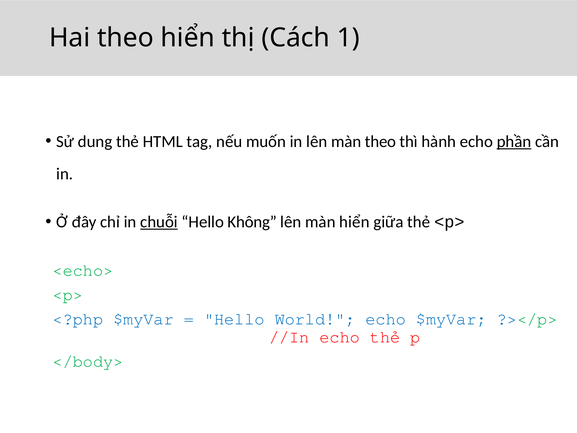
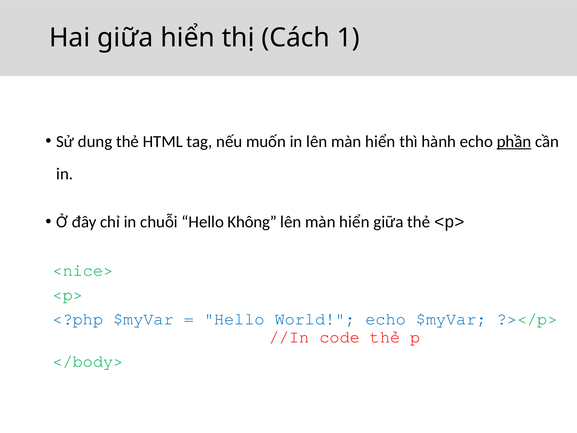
Hai theo: theo -> giữa
in lên màn theo: theo -> hiển
chuỗi underline: present -> none
<echo>: <echo> -> <nice>
//In echo: echo -> code
